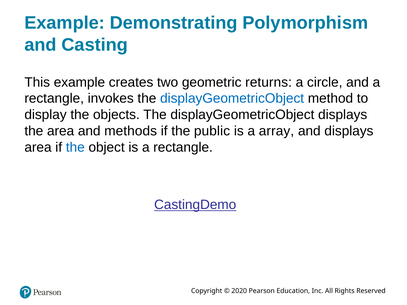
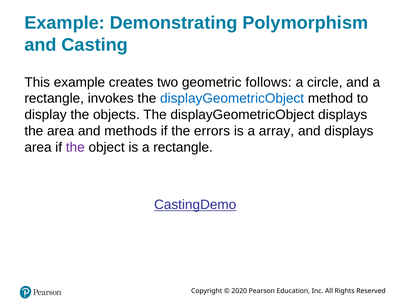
returns: returns -> follows
public: public -> errors
the at (75, 147) colour: blue -> purple
